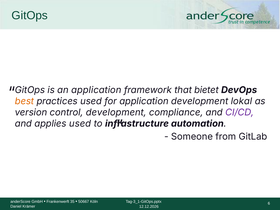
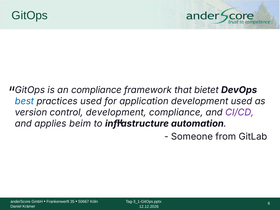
an application: application -> compliance
best colour: orange -> blue
development lokal: lokal -> used
applies used: used -> beim
